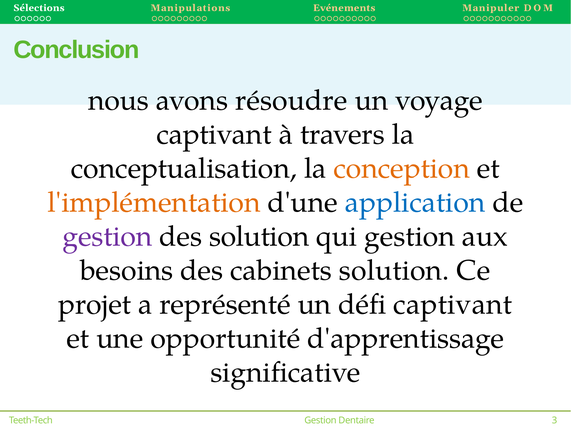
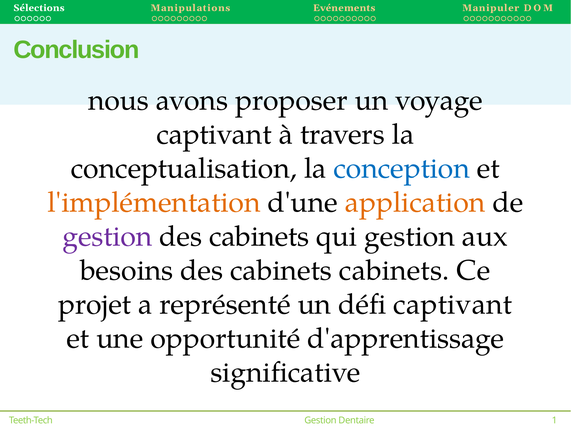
résoudre: résoudre -> proposer
conception colour: orange -> blue
application colour: blue -> orange
solution at (259, 236): solution -> cabinets
cabinets solution: solution -> cabinets
3: 3 -> 1
